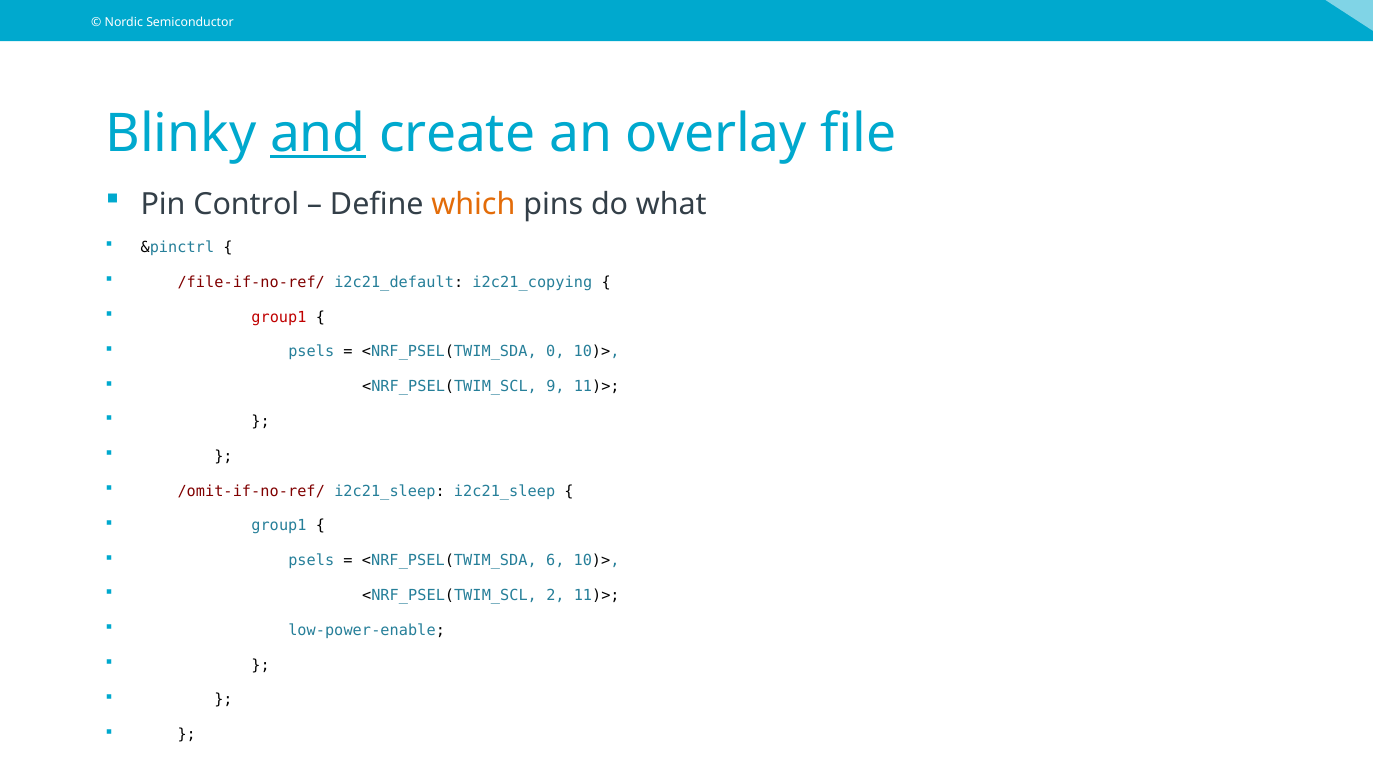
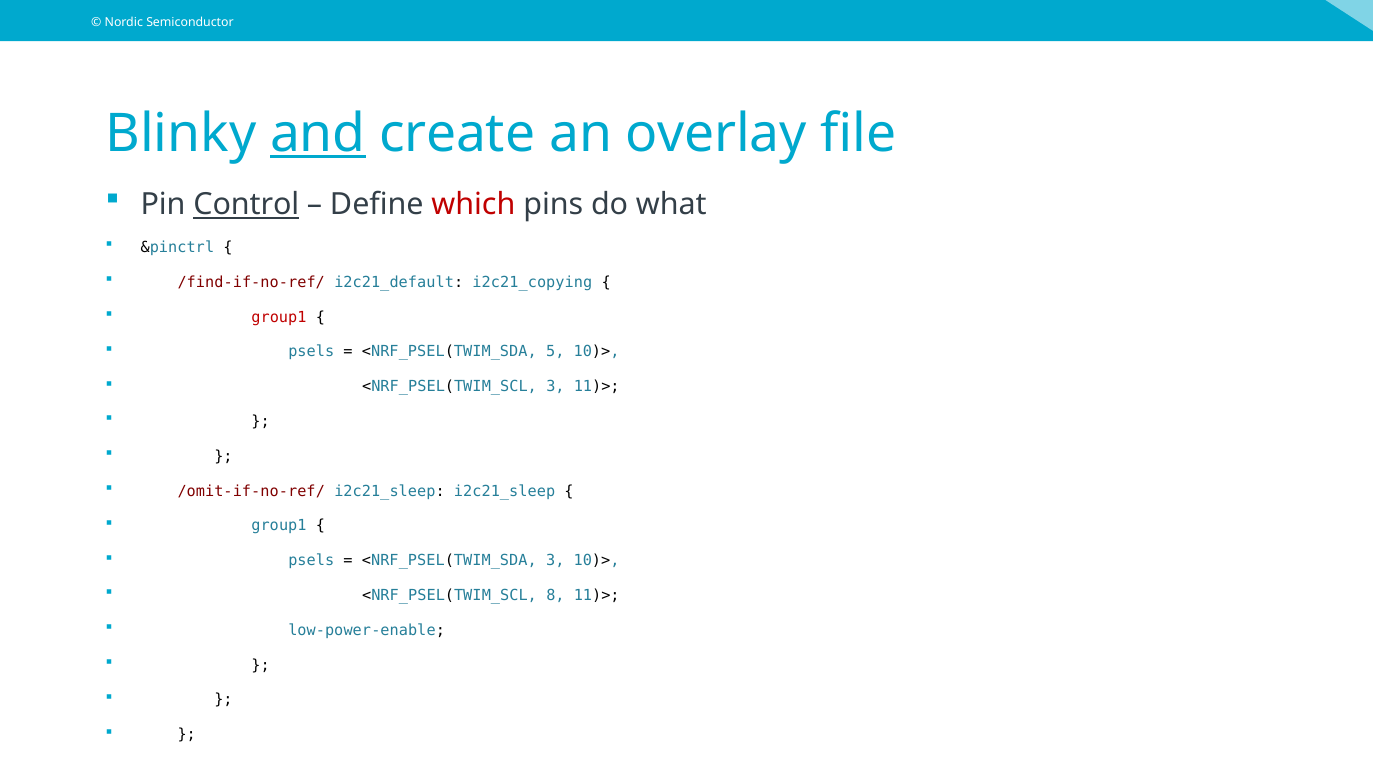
Control underline: none -> present
which colour: orange -> red
/file-if-no-ref/: /file-if-no-ref/ -> /find-if-no-ref/
0: 0 -> 5
<NRF_PSEL(TWIM_SCL 9: 9 -> 3
<NRF_PSEL(TWIM_SDA 6: 6 -> 3
2: 2 -> 8
